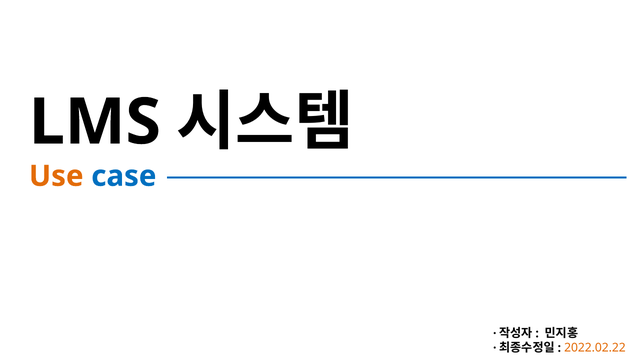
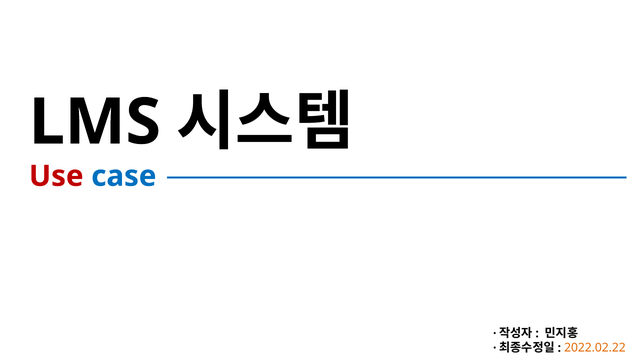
Use colour: orange -> red
